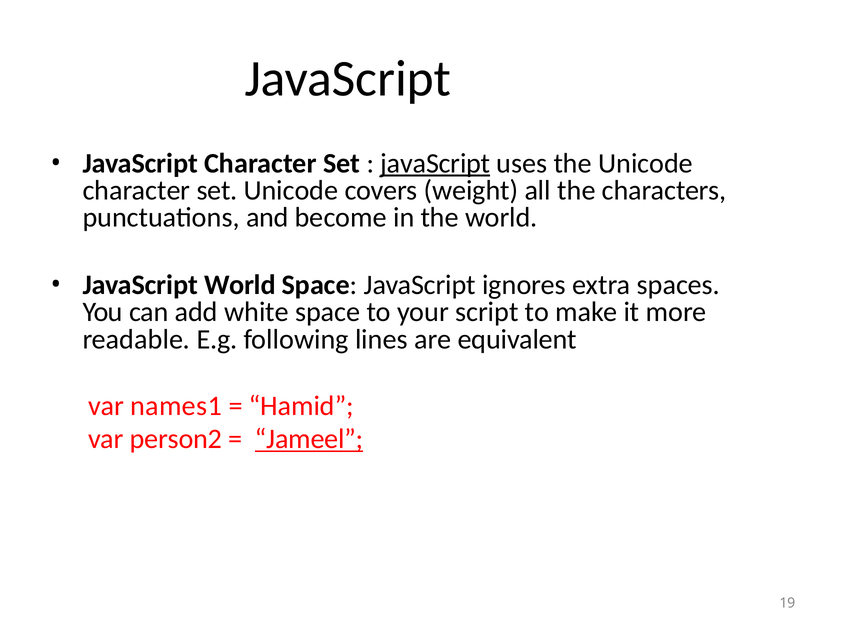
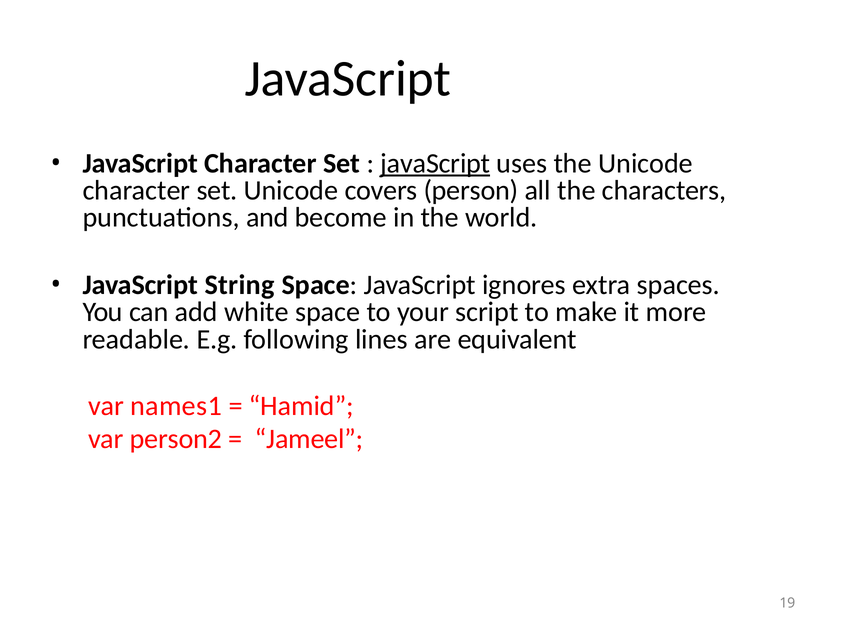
weight: weight -> person
JavaScript World: World -> String
Jameel underline: present -> none
